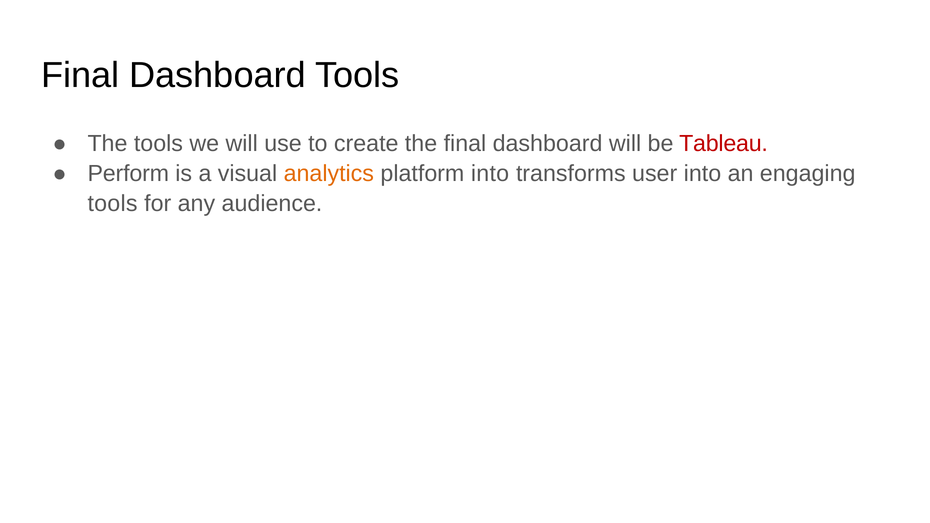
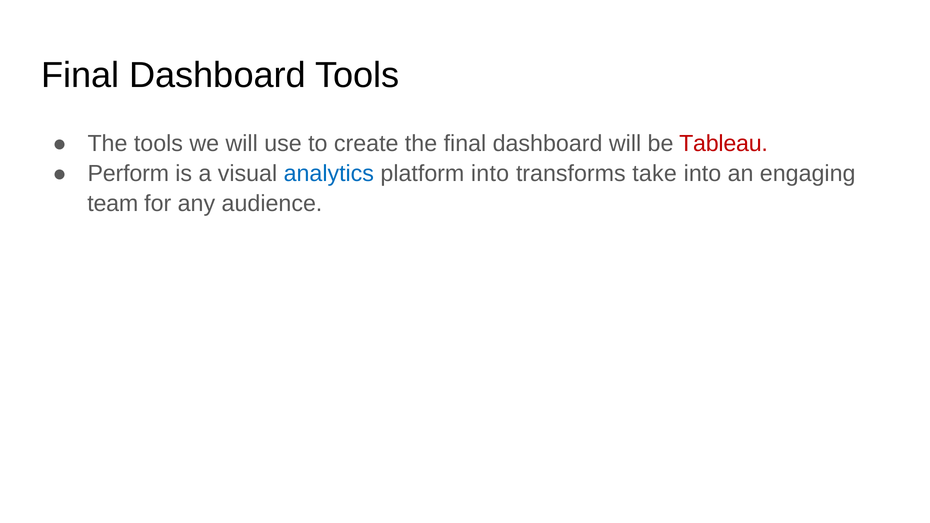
analytics colour: orange -> blue
user: user -> take
tools at (113, 204): tools -> team
